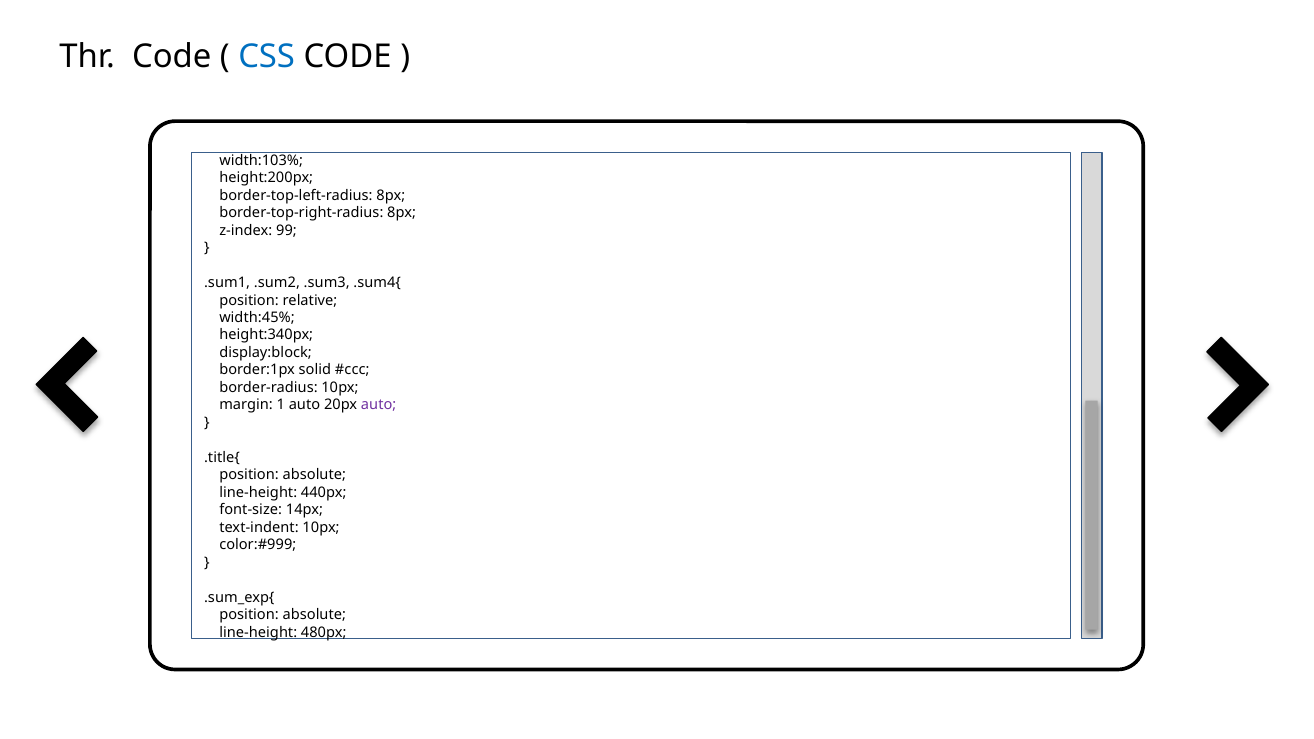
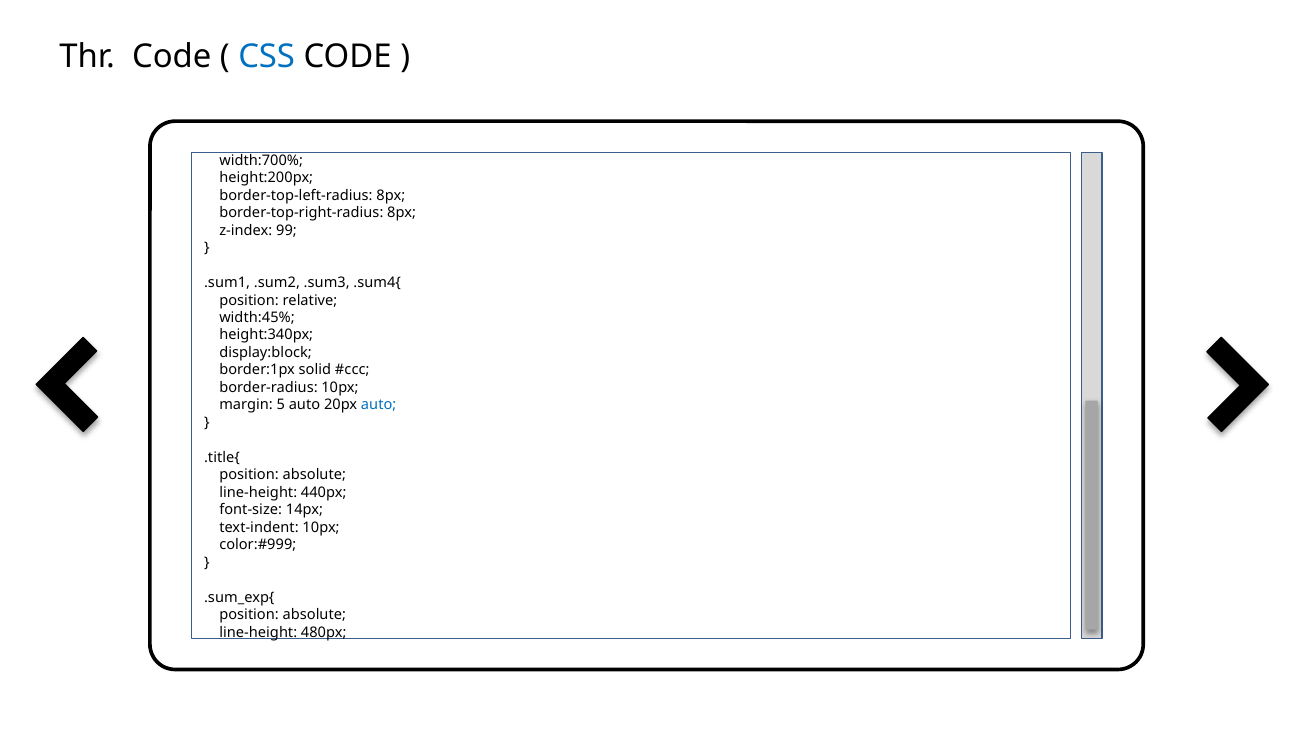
width:103%: width:103% -> width:700%
1: 1 -> 5
auto at (379, 405) colour: purple -> blue
